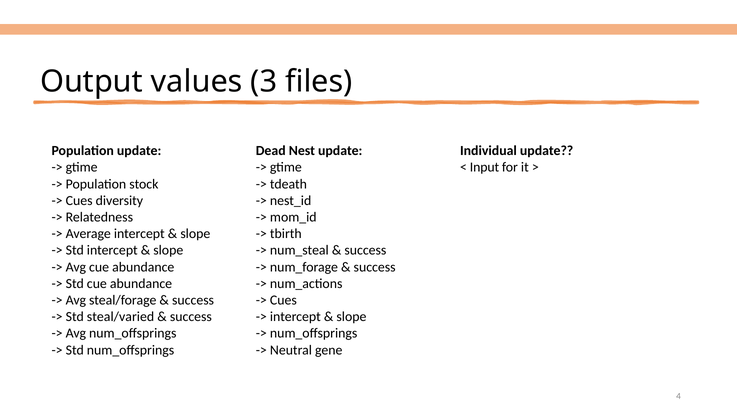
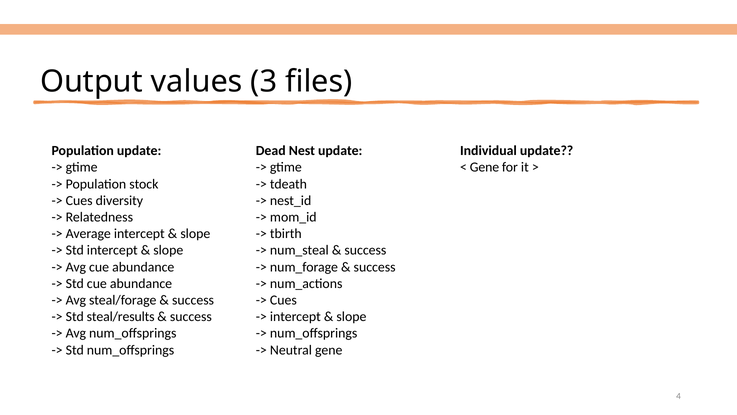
Input at (484, 167): Input -> Gene
steal/varied: steal/varied -> steal/results
